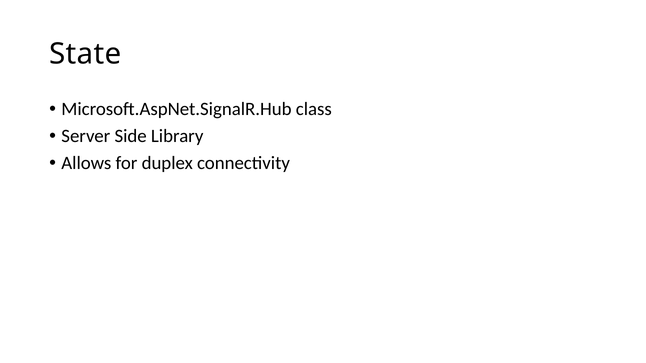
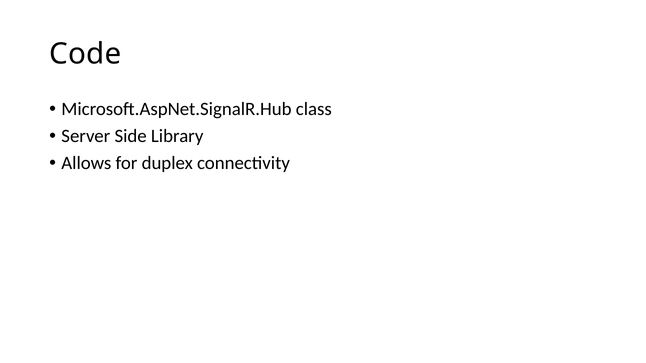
State: State -> Code
